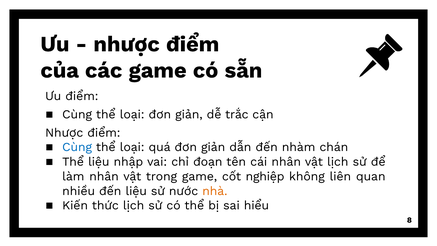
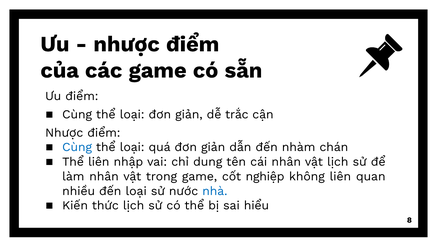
Thể liệu: liệu -> liên
đoạn: đoạn -> dung
đến liệu: liệu -> loại
nhà colour: orange -> blue
